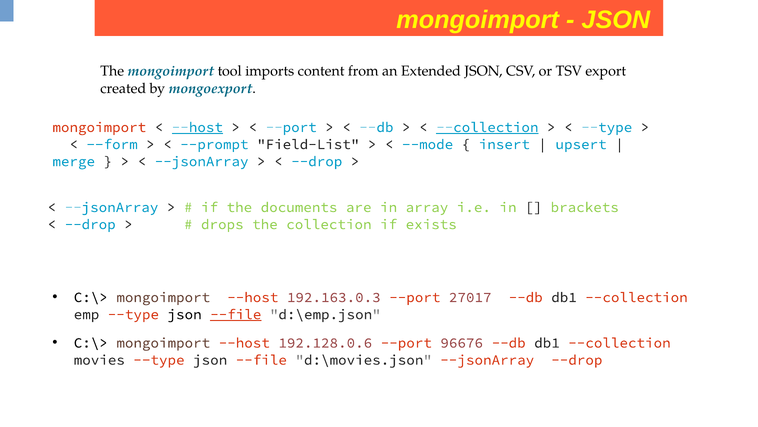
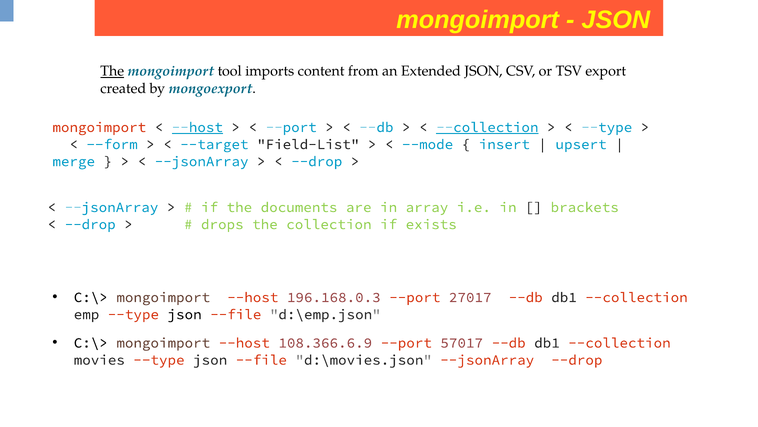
The at (112, 71) underline: none -> present
--prompt: --prompt -> --target
192.163.0.3: 192.163.0.3 -> 196.168.0.3
--file at (236, 314) underline: present -> none
192.128.0.6: 192.128.0.6 -> 108.366.6.9
96676: 96676 -> 57017
